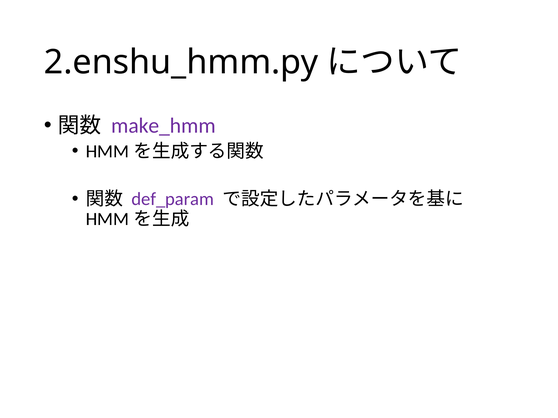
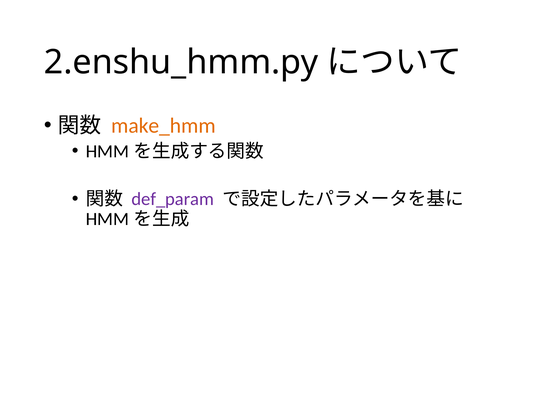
make_hmm colour: purple -> orange
